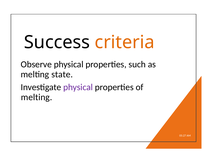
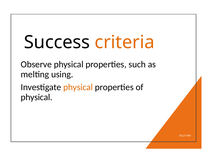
state: state -> using
physical at (78, 87) colour: purple -> orange
melting at (37, 97): melting -> physical
